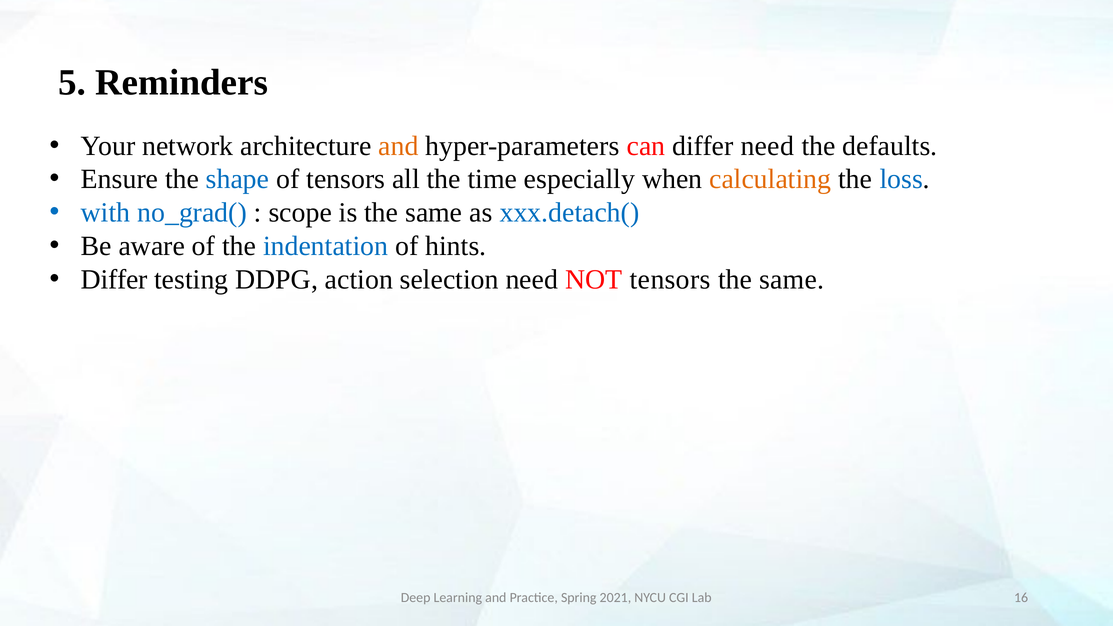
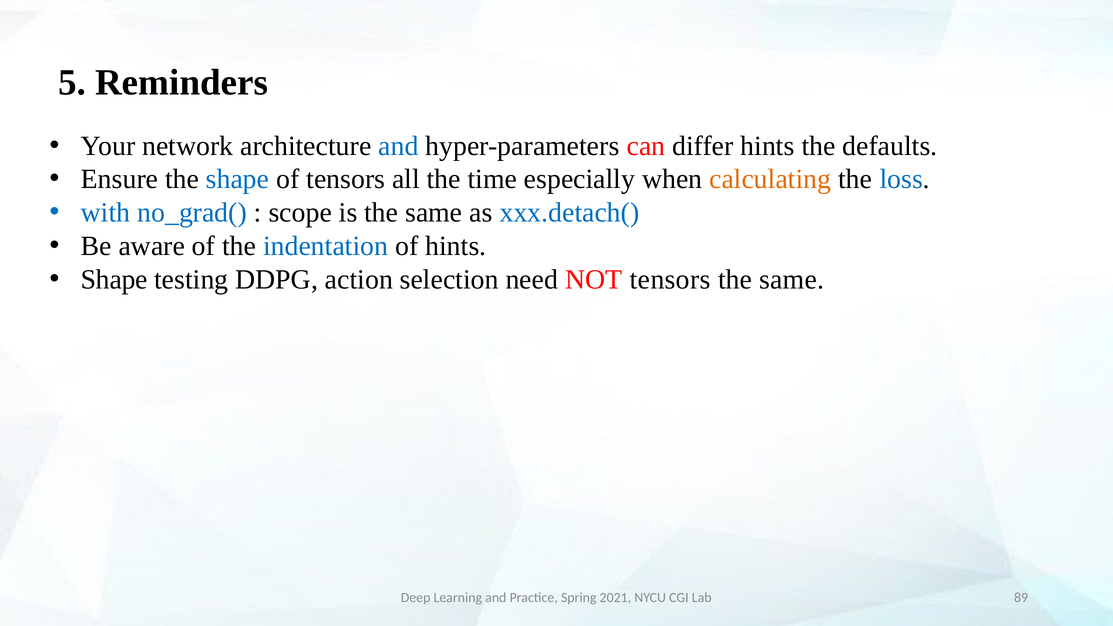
and at (398, 146) colour: orange -> blue
differ need: need -> hints
Differ at (114, 279): Differ -> Shape
16: 16 -> 89
